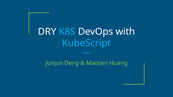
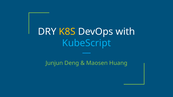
K8S colour: light blue -> yellow
